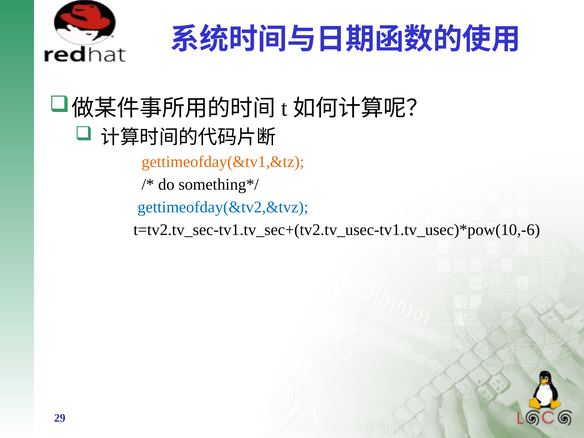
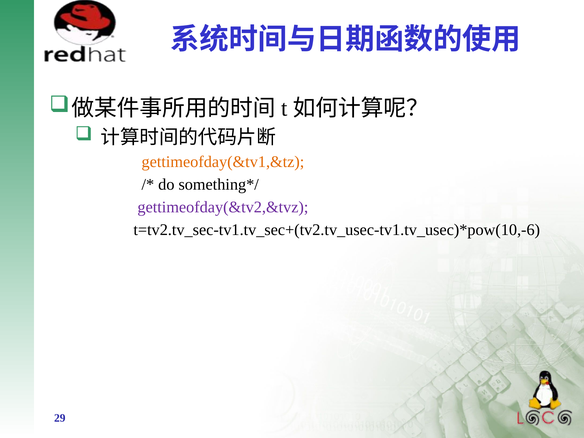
gettimeofday(&tv2,&tvz colour: blue -> purple
